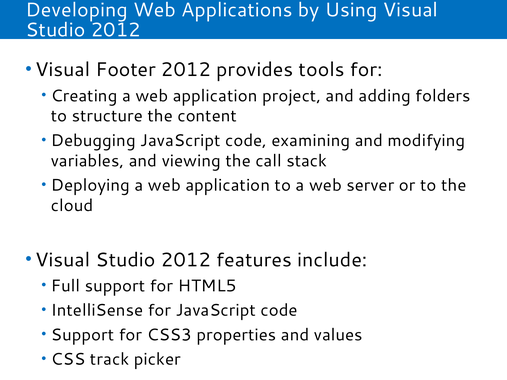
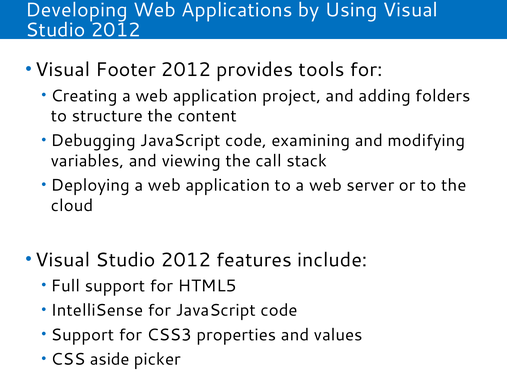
track: track -> aside
